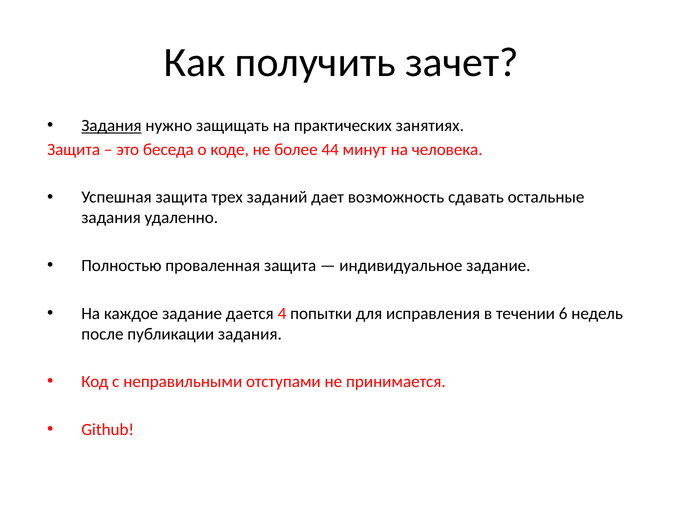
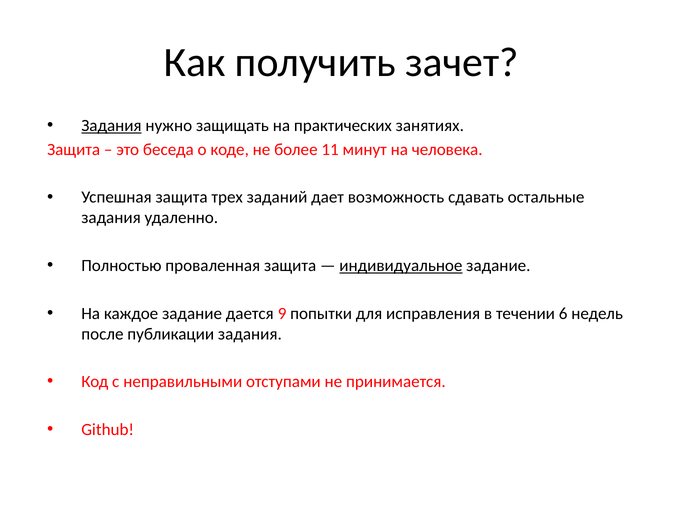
44: 44 -> 11
индивидуальное underline: none -> present
4: 4 -> 9
